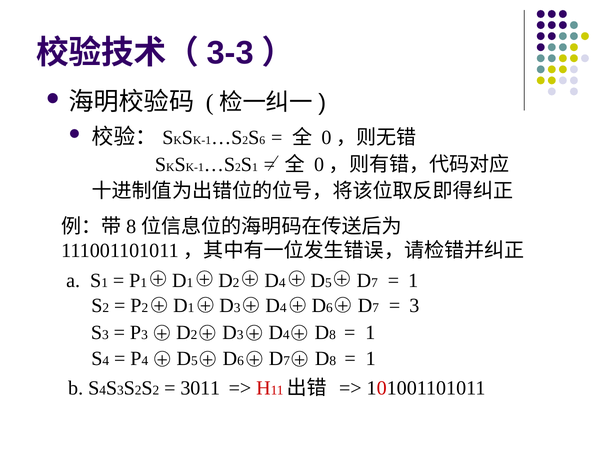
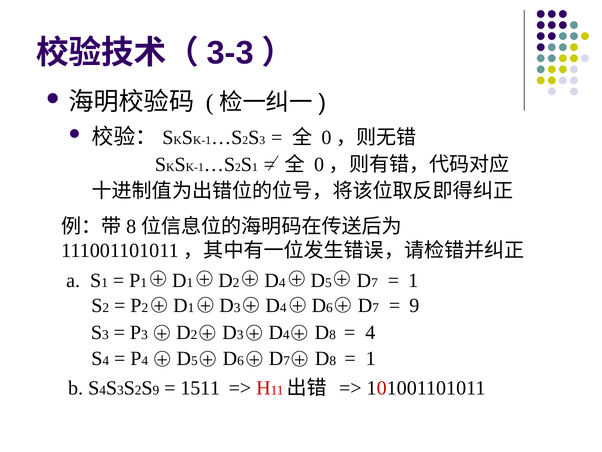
6 at (262, 140): 6 -> 3
3 at (414, 305): 3 -> 9
1 at (370, 332): 1 -> 4
2 at (156, 390): 2 -> 9
3011: 3011 -> 1511
